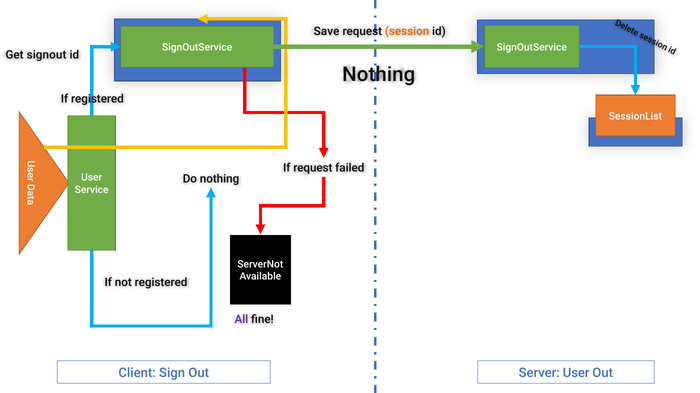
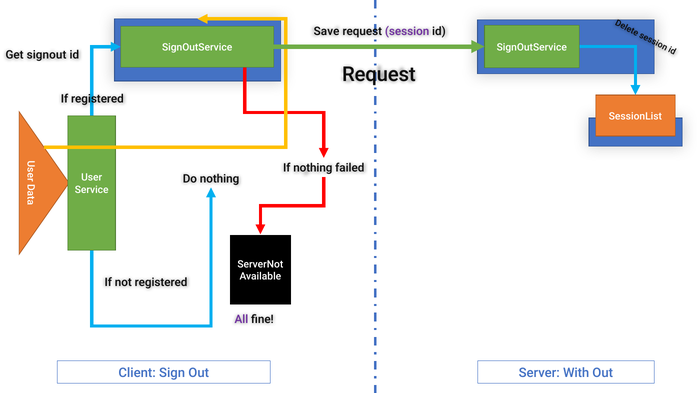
session colour: orange -> purple
Nothing at (379, 74): Nothing -> Request
If request: request -> nothing
Server User: User -> With
